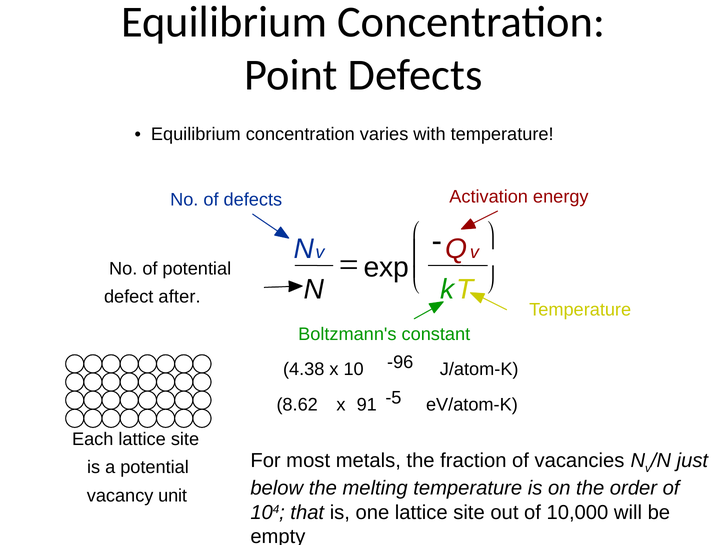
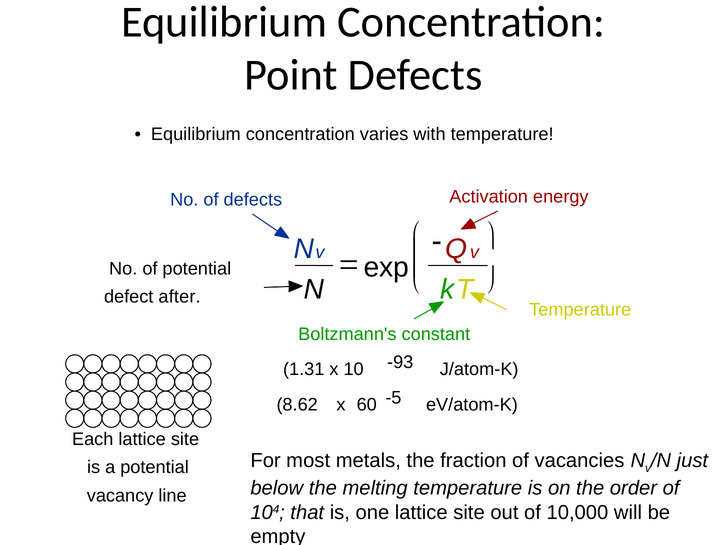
4.38: 4.38 -> 1.31
-96: -96 -> -93
91: 91 -> 60
unit: unit -> line
